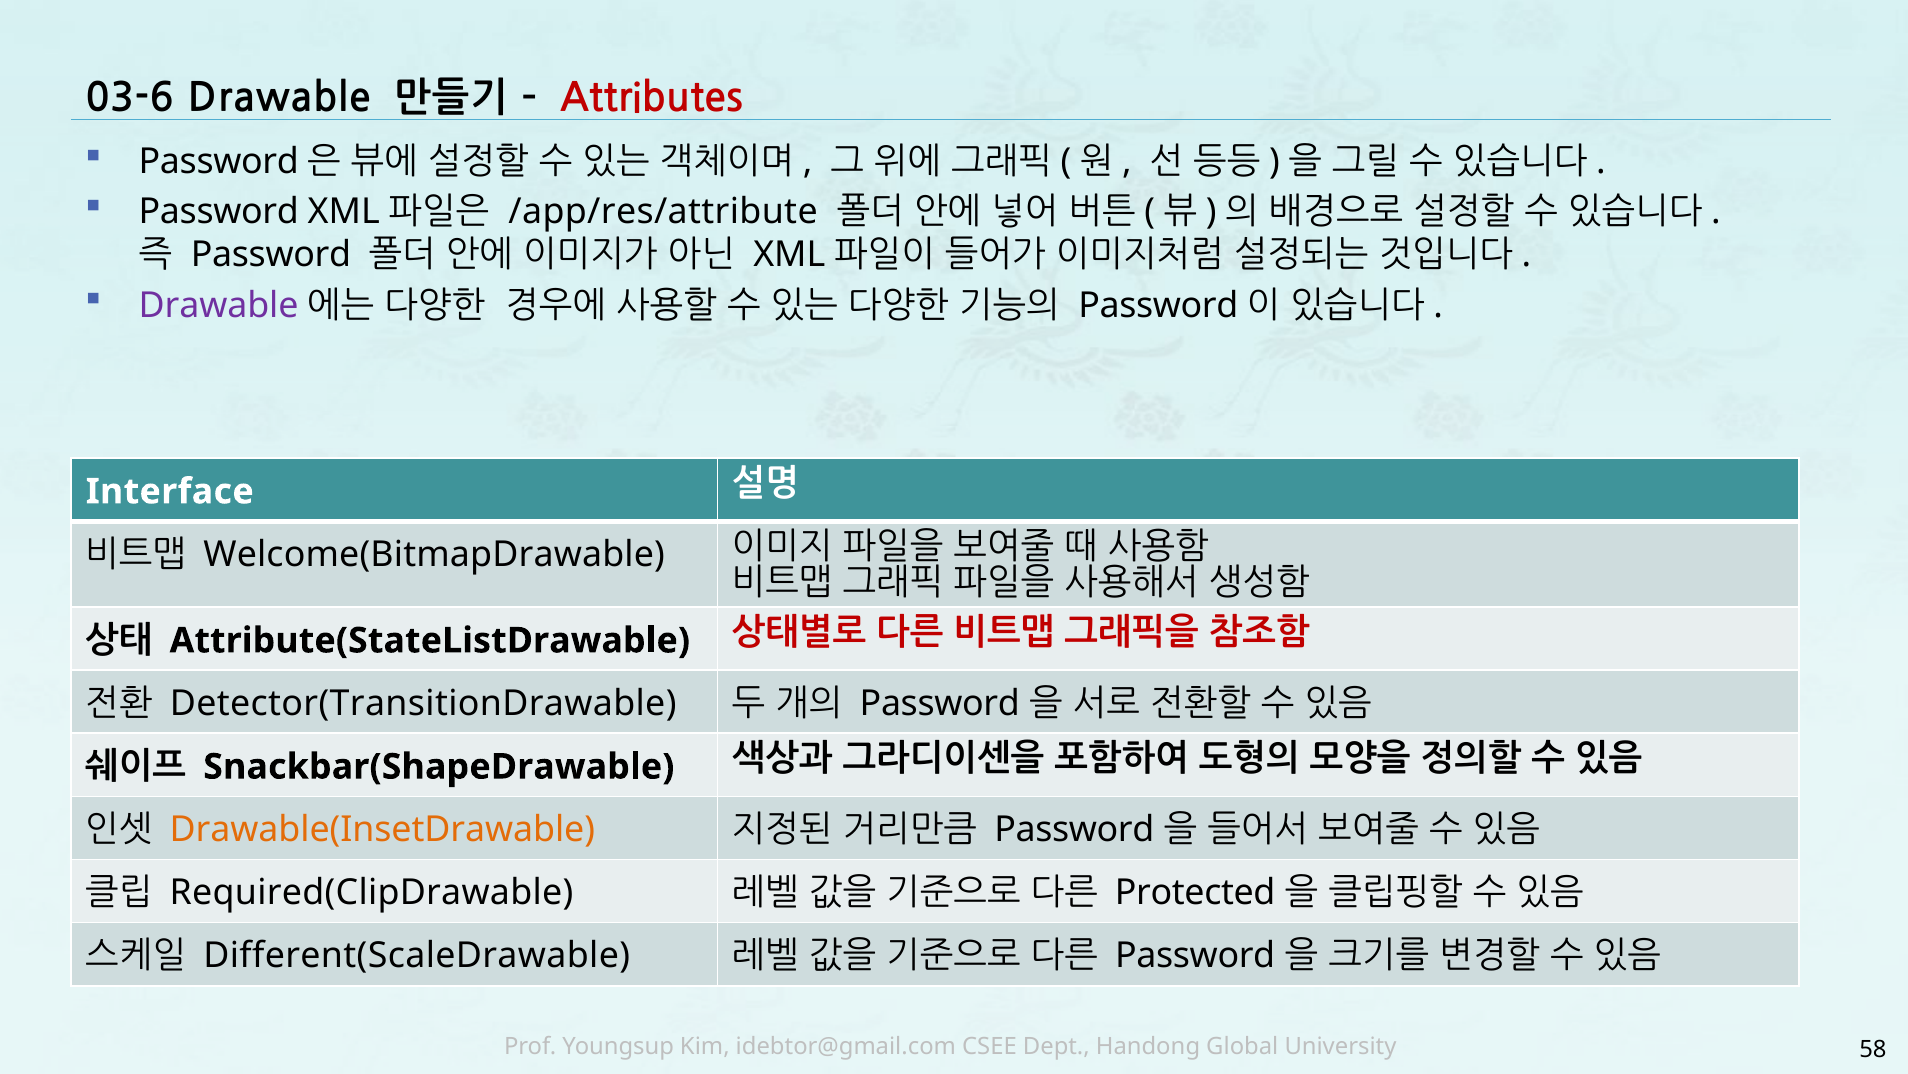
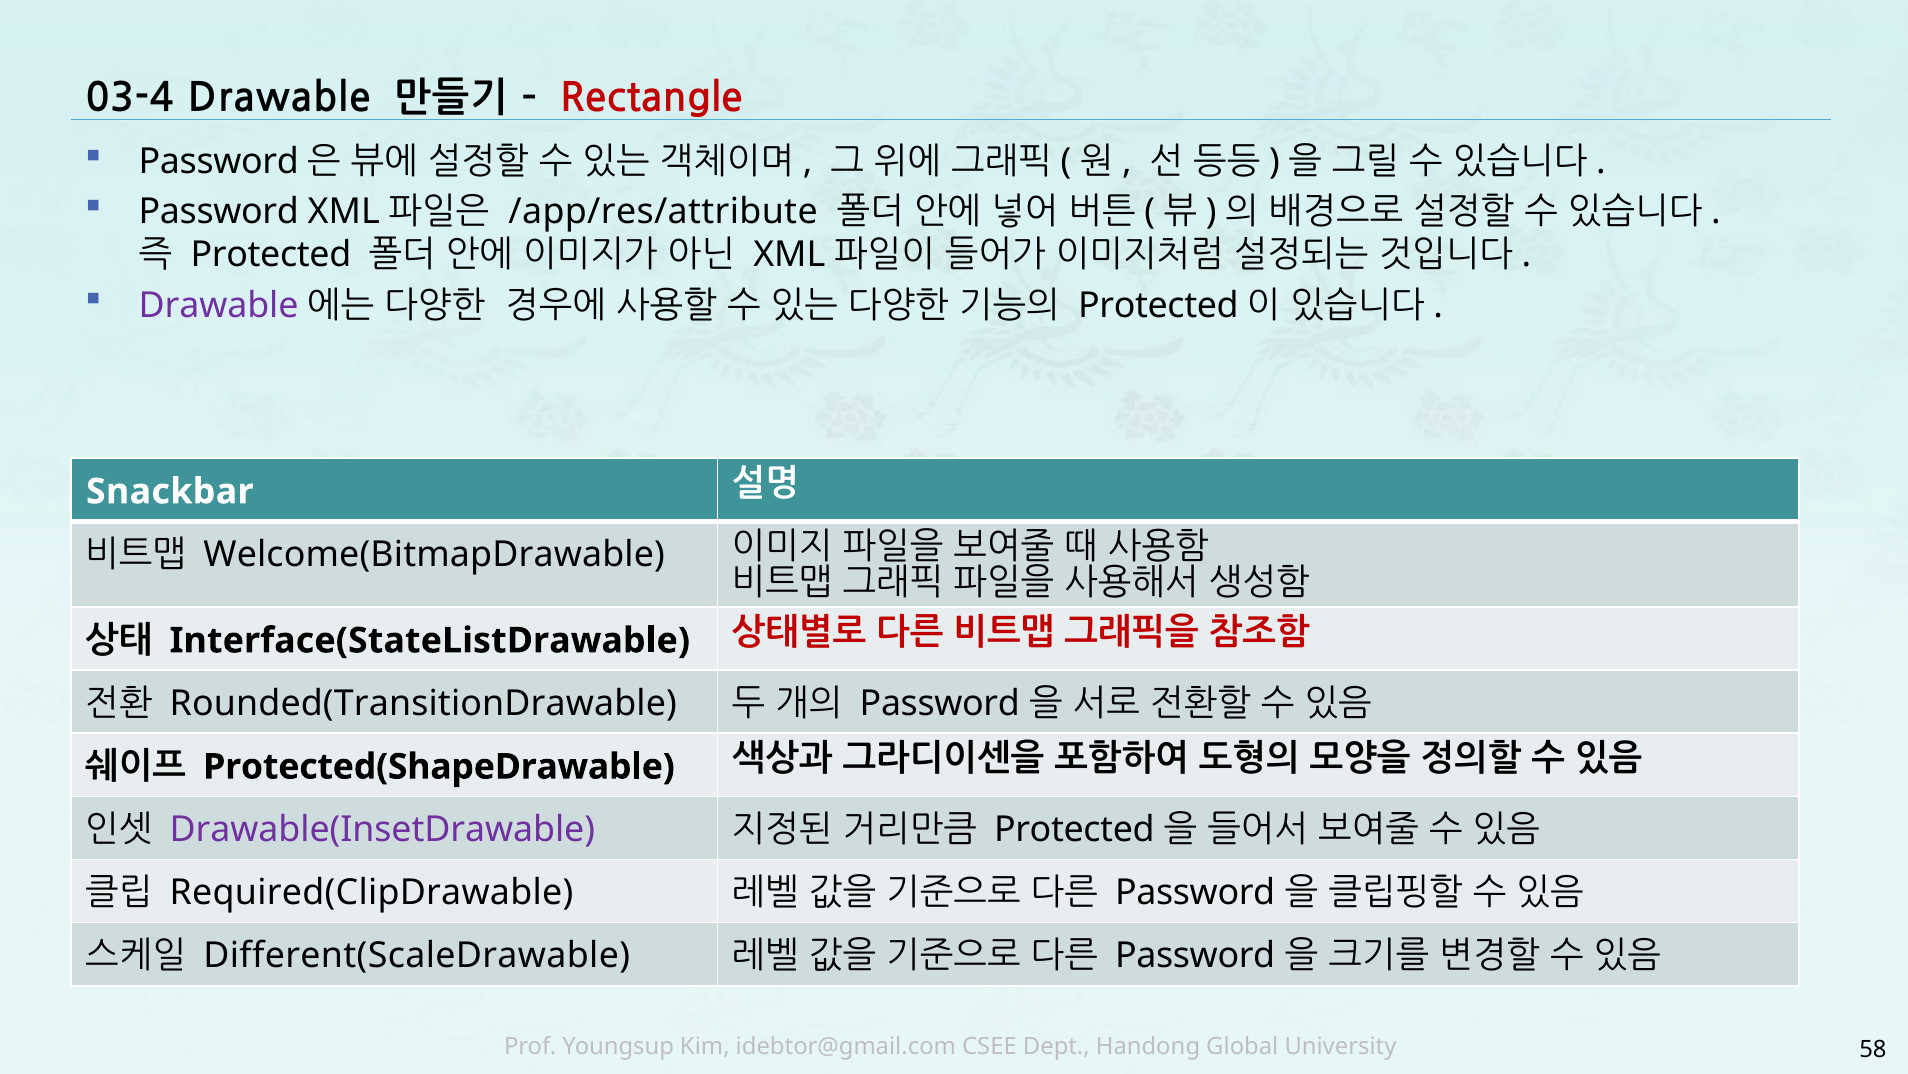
03-6: 03-6 -> 03-4
Attributes: Attributes -> Rectangle
Password at (271, 255): Password -> Protected
Password at (1158, 305): Password -> Protected
Interface: Interface -> Snackbar
Attribute(StateListDrawable: Attribute(StateListDrawable -> Interface(StateListDrawable
Detector(TransitionDrawable: Detector(TransitionDrawable -> Rounded(TransitionDrawable
Snackbar(ShapeDrawable: Snackbar(ShapeDrawable -> Protected(ShapeDrawable
Drawable(InsetDrawable colour: orange -> purple
Password at (1074, 829): Password -> Protected
Protected at (1195, 892): Protected -> Password
